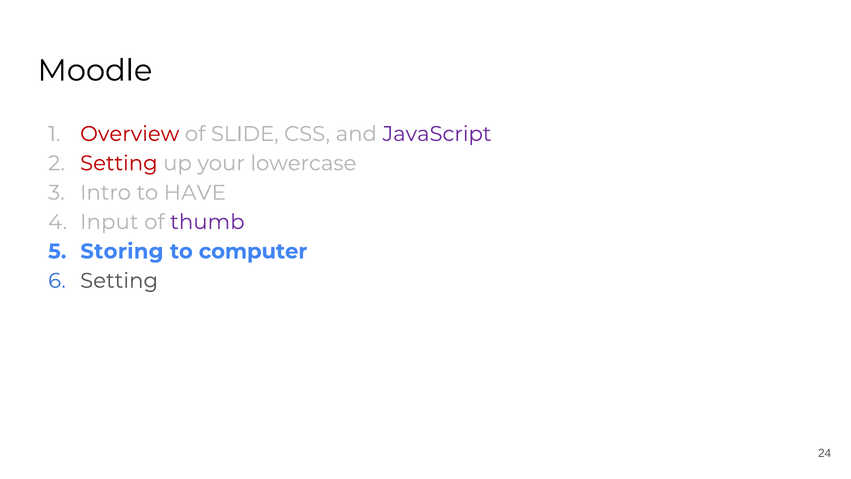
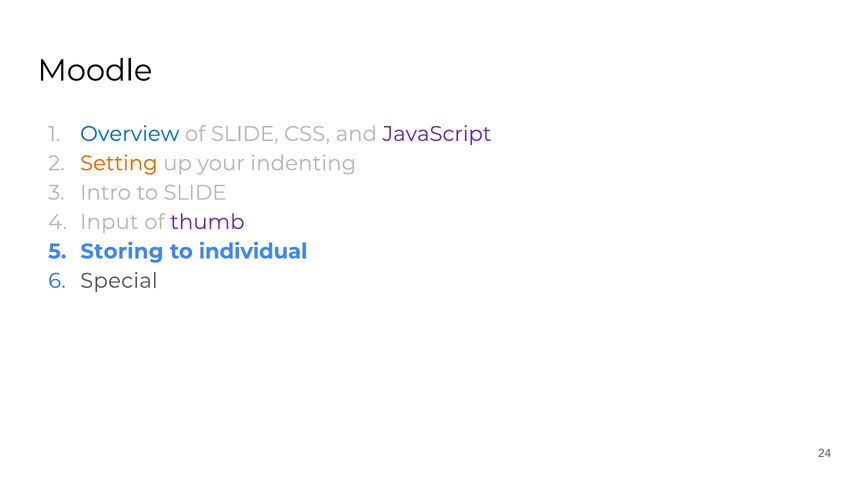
Overview colour: red -> blue
Setting at (119, 163) colour: red -> orange
lowercase: lowercase -> indenting
to HAVE: HAVE -> SLIDE
computer: computer -> individual
Setting at (119, 281): Setting -> Special
